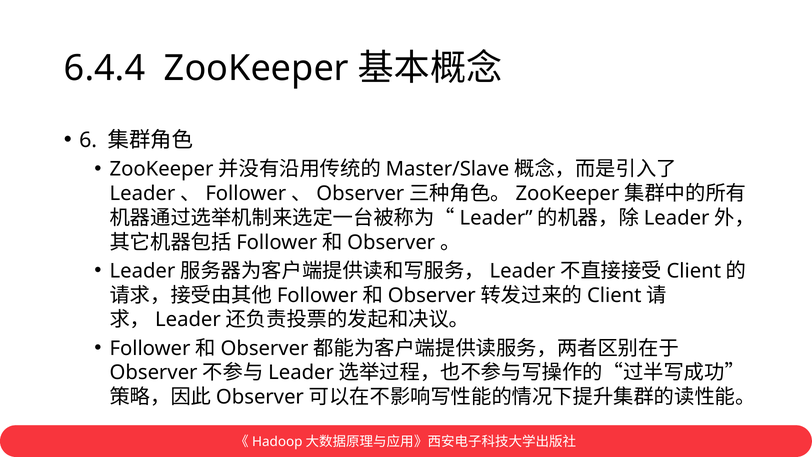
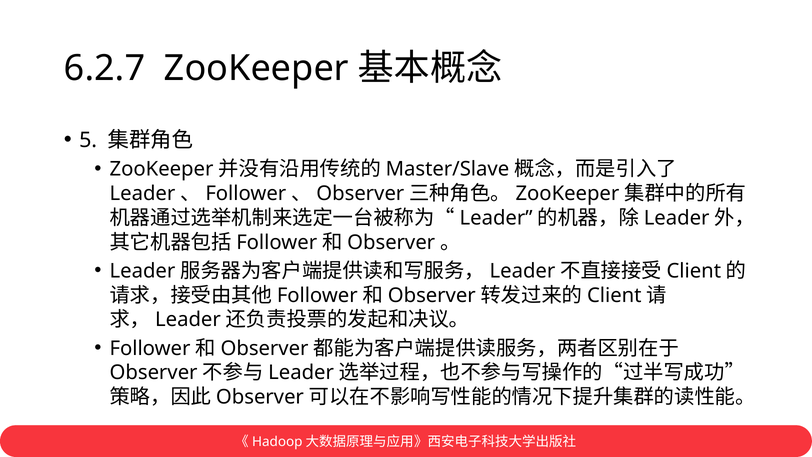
6.4.4: 6.4.4 -> 6.2.7
6: 6 -> 5
